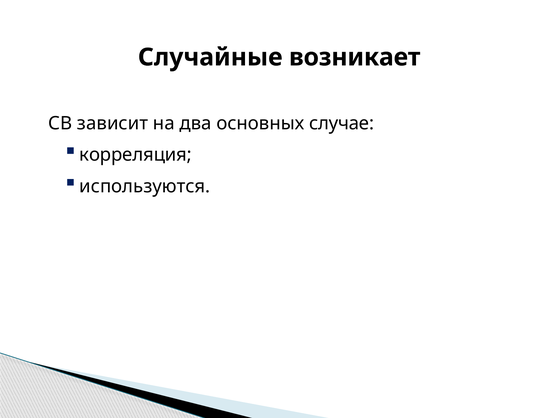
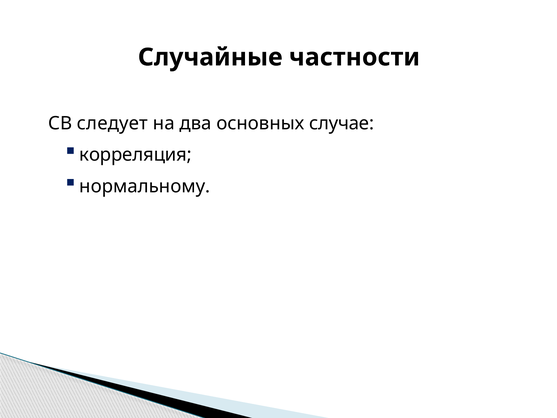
возникает: возникает -> частности
зависит: зависит -> следует
используются: используются -> нормальному
